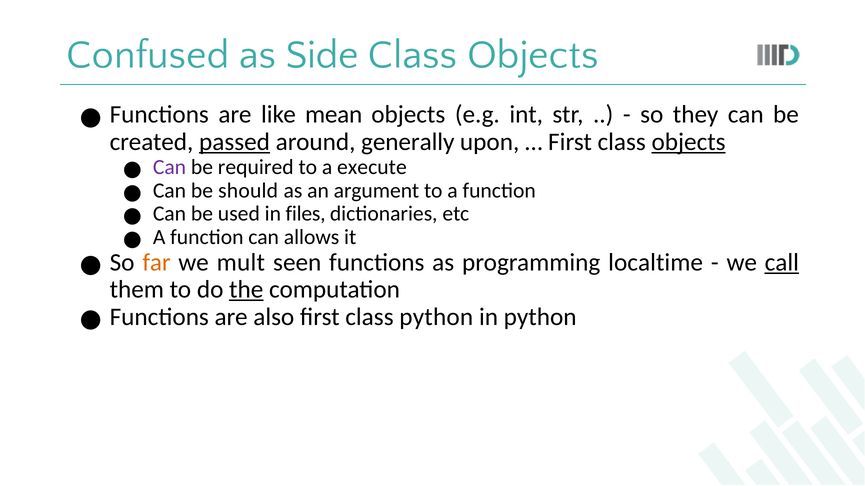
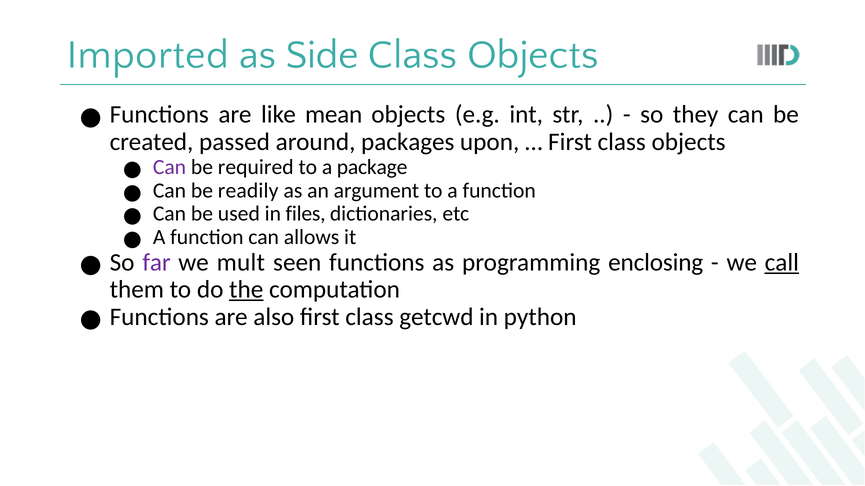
Confused: Confused -> Imported
passed underline: present -> none
generally: generally -> packages
objects at (689, 142) underline: present -> none
execute: execute -> package
should: should -> readily
far colour: orange -> purple
localtime: localtime -> enclosing
class python: python -> getcwd
